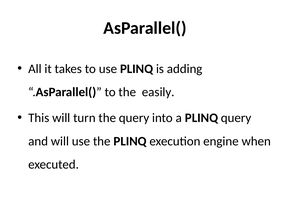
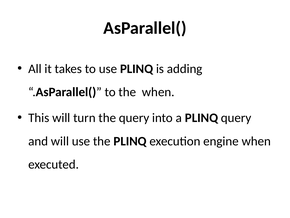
the easily: easily -> when
